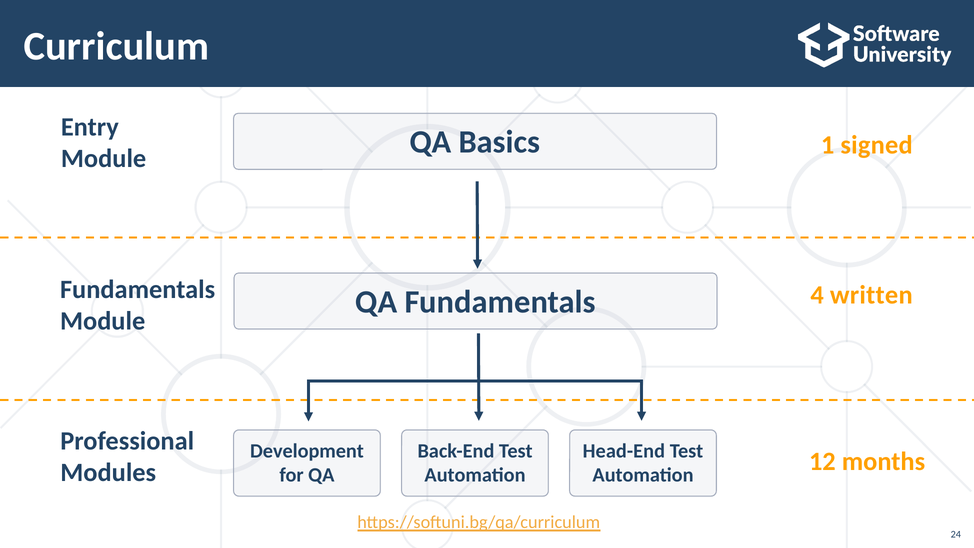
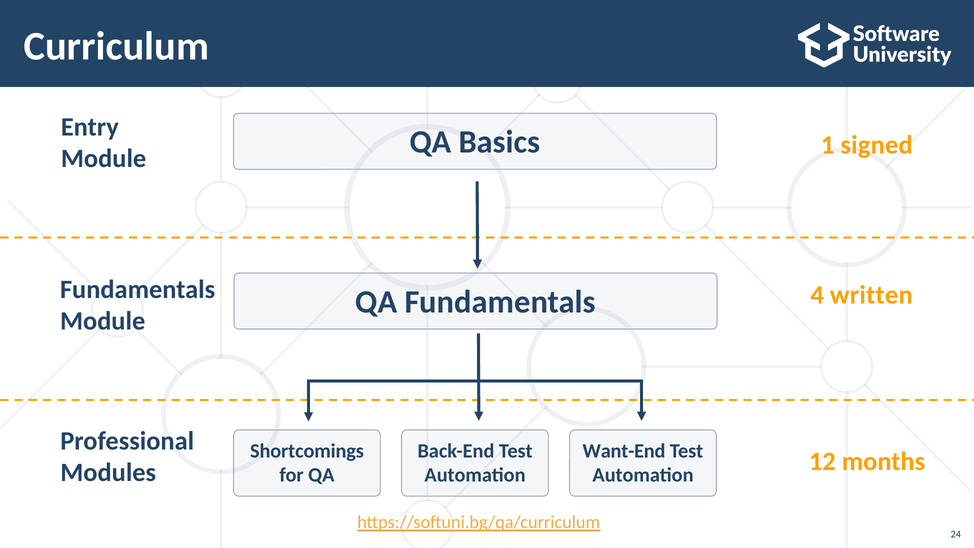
Development: Development -> Shortcomings
Head-End: Head-End -> Want-End
